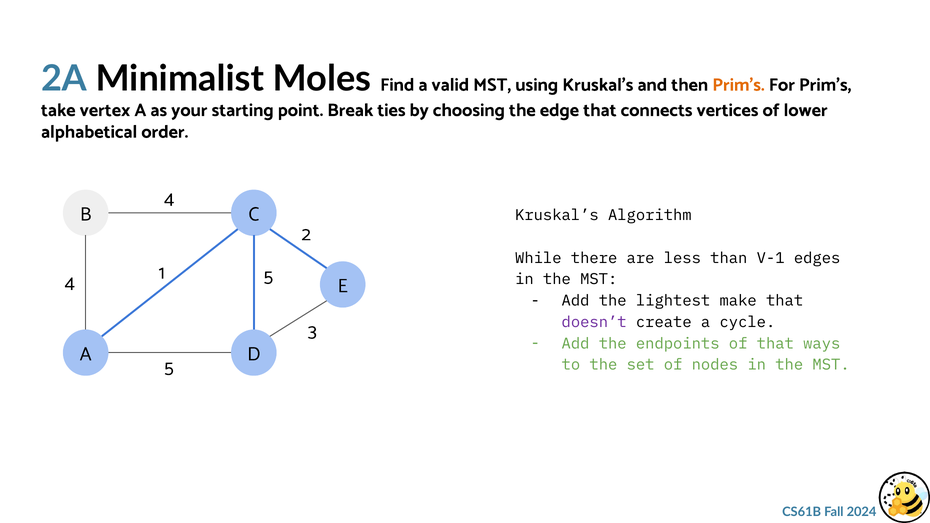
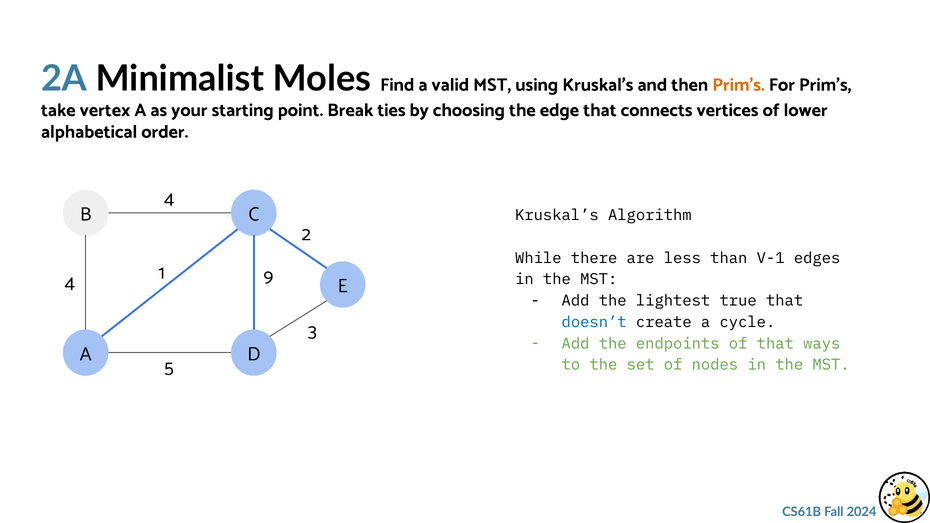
1 5: 5 -> 9
make: make -> true
doesn’t colour: purple -> blue
